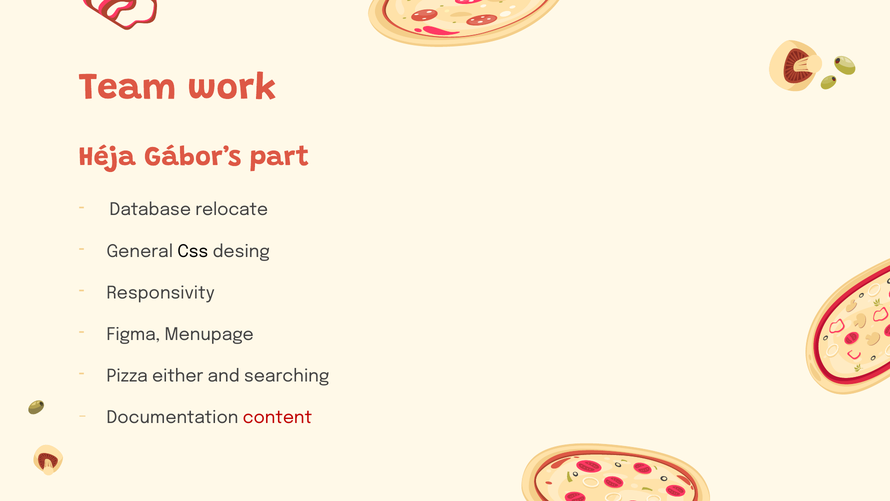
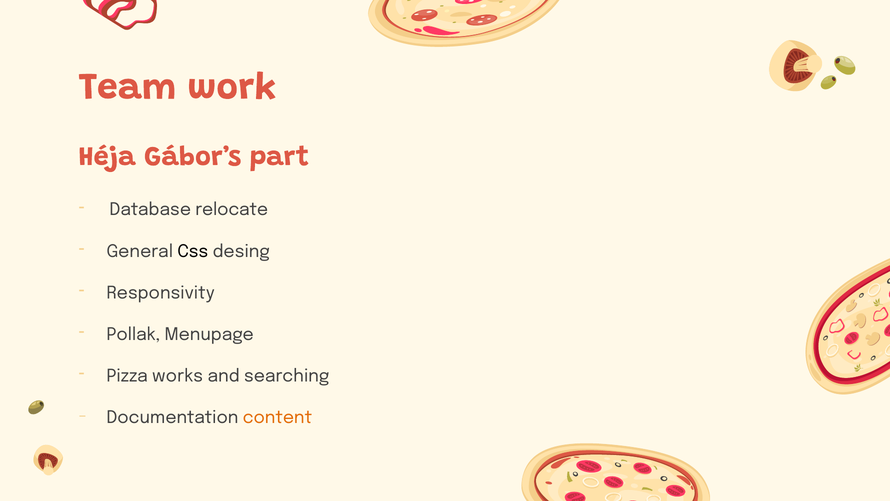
Figma: Figma -> Pollak
either: either -> works
content colour: red -> orange
